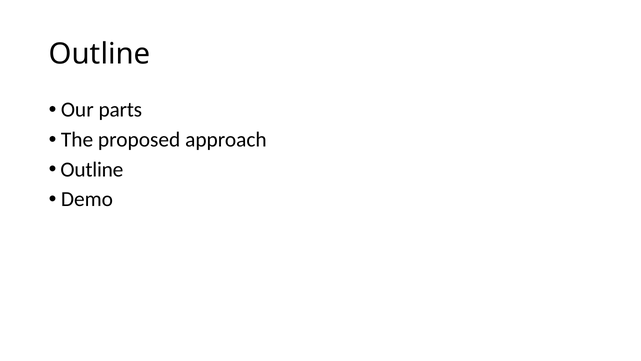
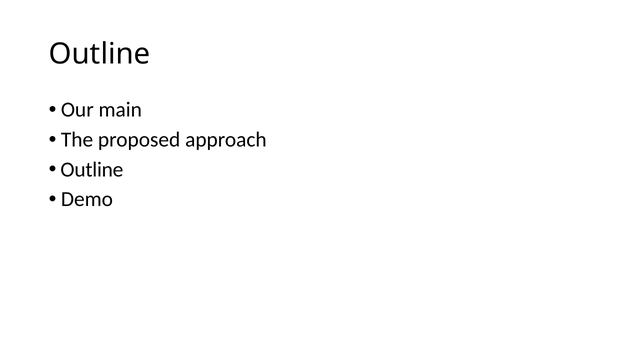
parts: parts -> main
